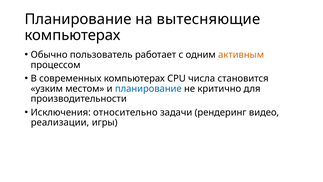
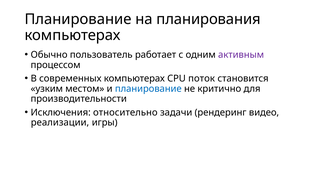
вытесняющие: вытесняющие -> планирования
активным colour: orange -> purple
числа: числа -> поток
